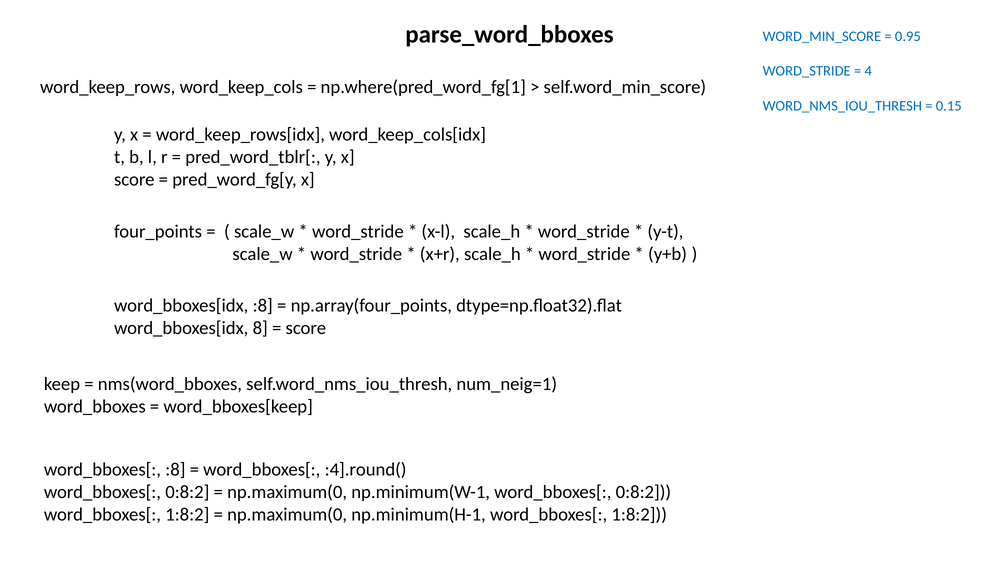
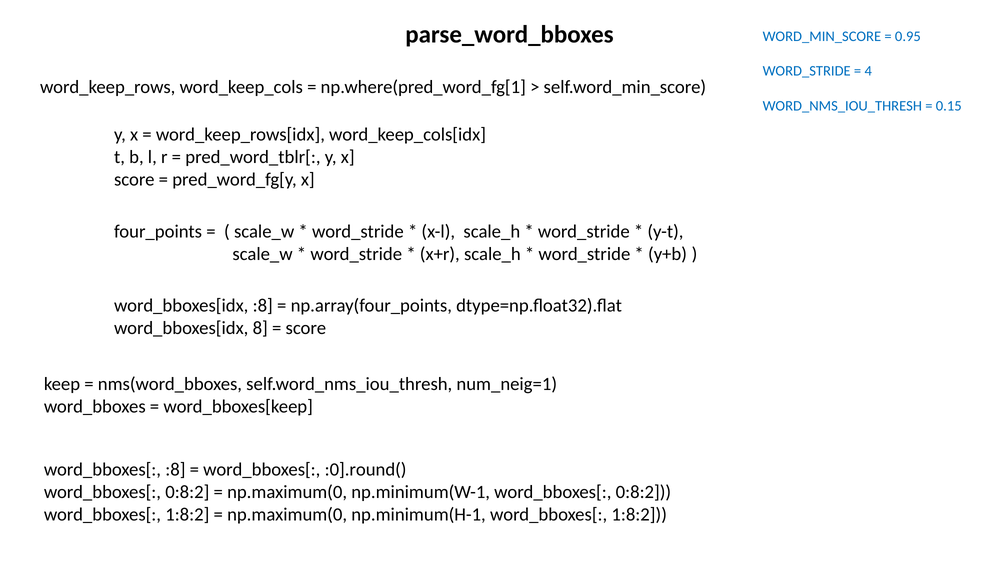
:4].round(: :4].round( -> :0].round(
